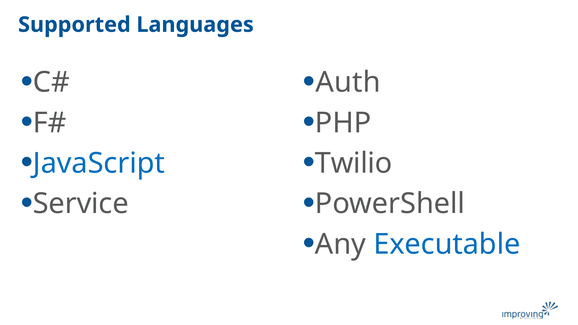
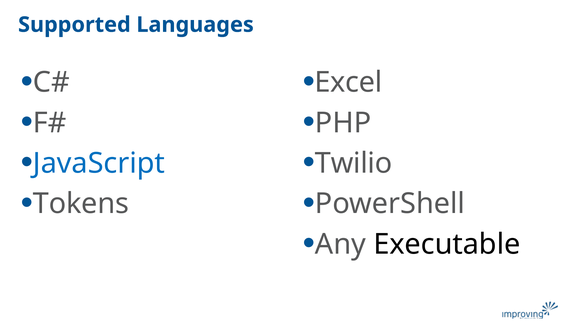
Auth: Auth -> Excel
Service: Service -> Tokens
Executable colour: blue -> black
